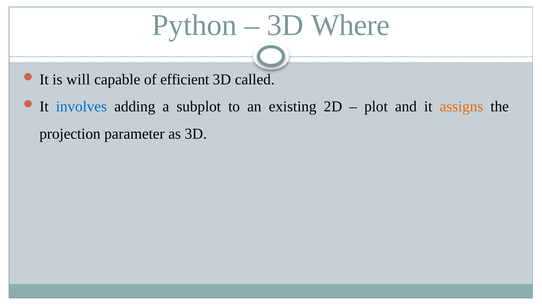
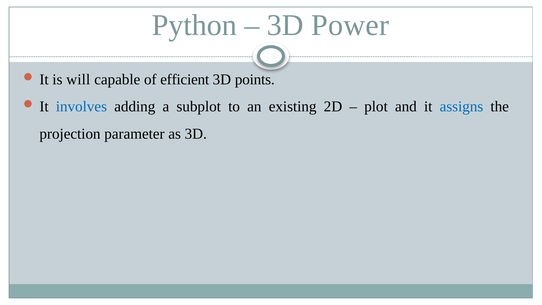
Where: Where -> Power
called: called -> points
assigns colour: orange -> blue
